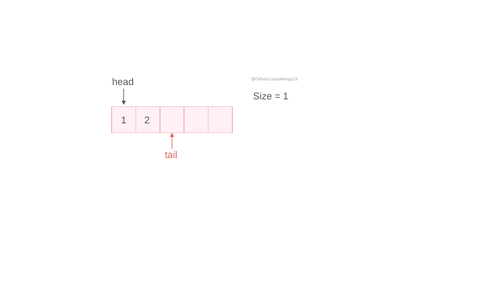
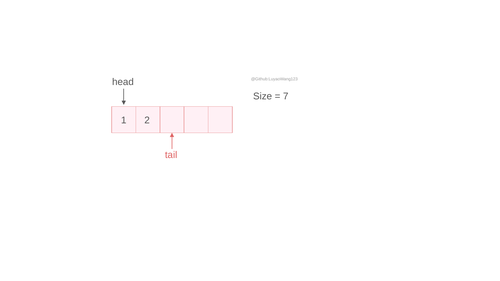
1 at (286, 96): 1 -> 7
